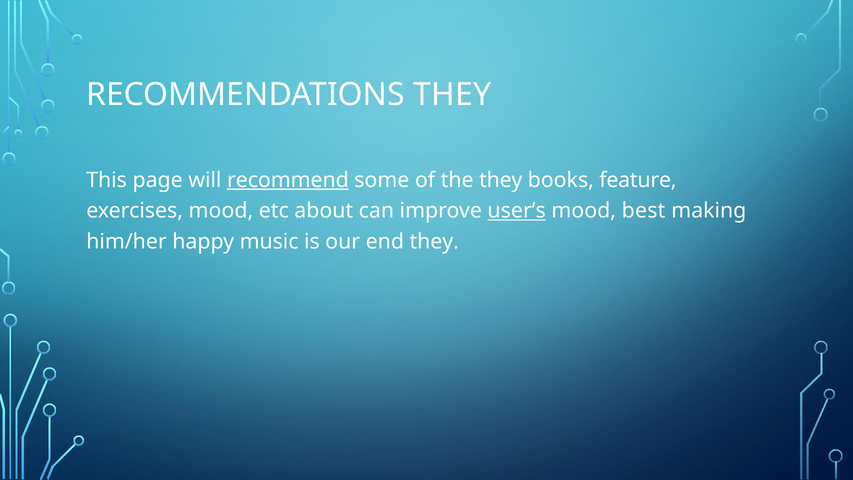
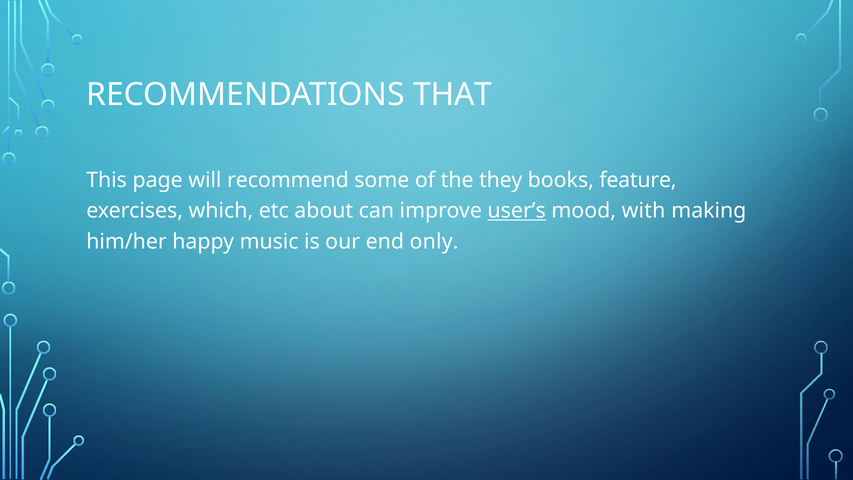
RECOMMENDATIONS THEY: THEY -> THAT
recommend underline: present -> none
exercises mood: mood -> which
best: best -> with
end they: they -> only
